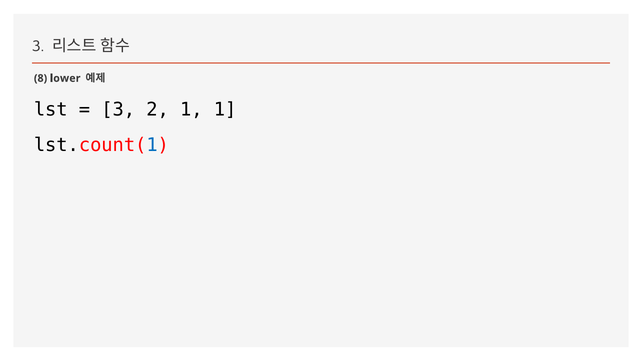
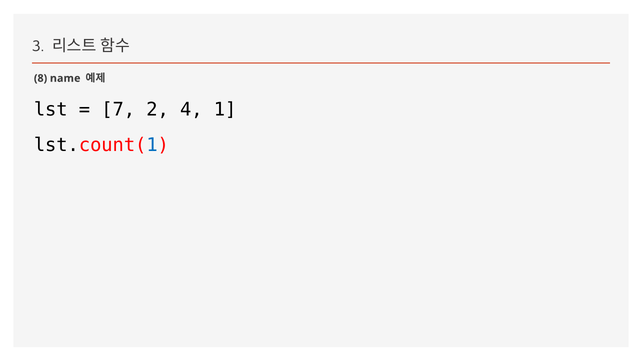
lower: lower -> name
3 at (118, 109): 3 -> 7
2 1: 1 -> 4
